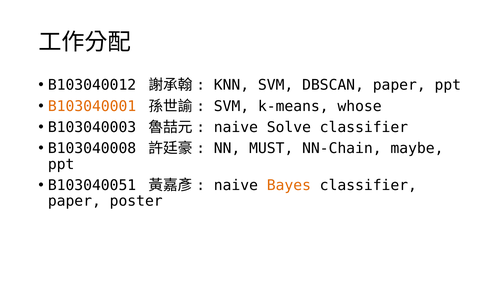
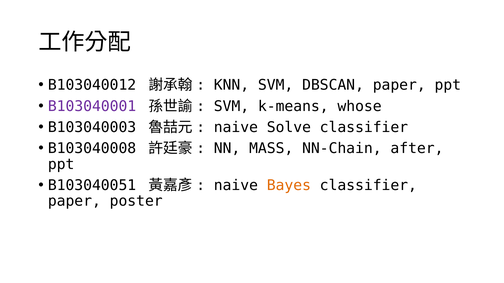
B103040001 colour: orange -> purple
MUST: MUST -> MASS
maybe: maybe -> after
